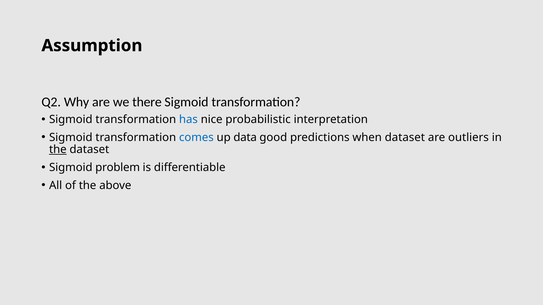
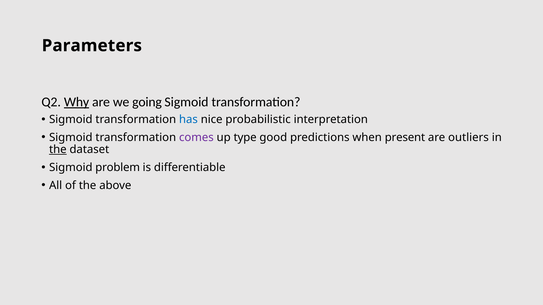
Assumption: Assumption -> Parameters
Why underline: none -> present
there: there -> going
comes colour: blue -> purple
data: data -> type
when dataset: dataset -> present
